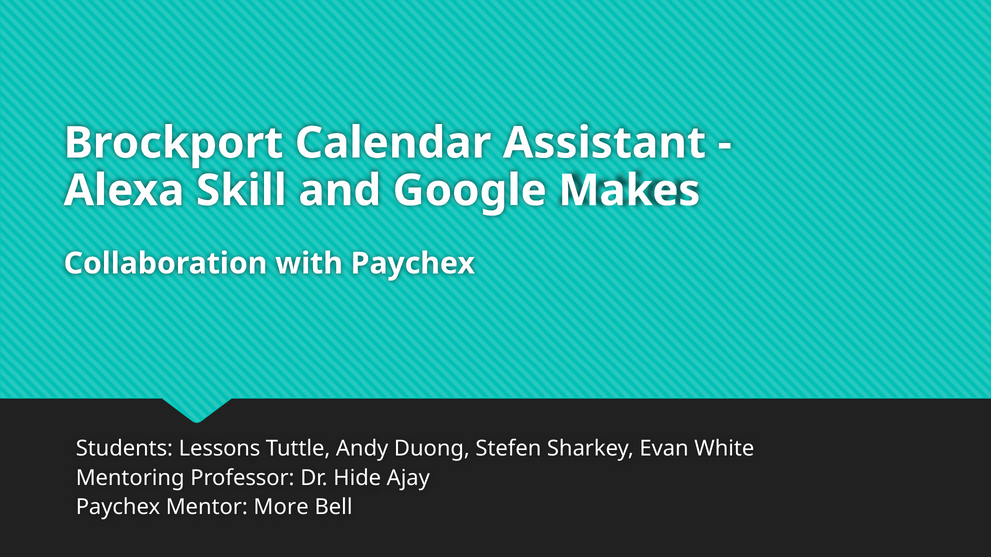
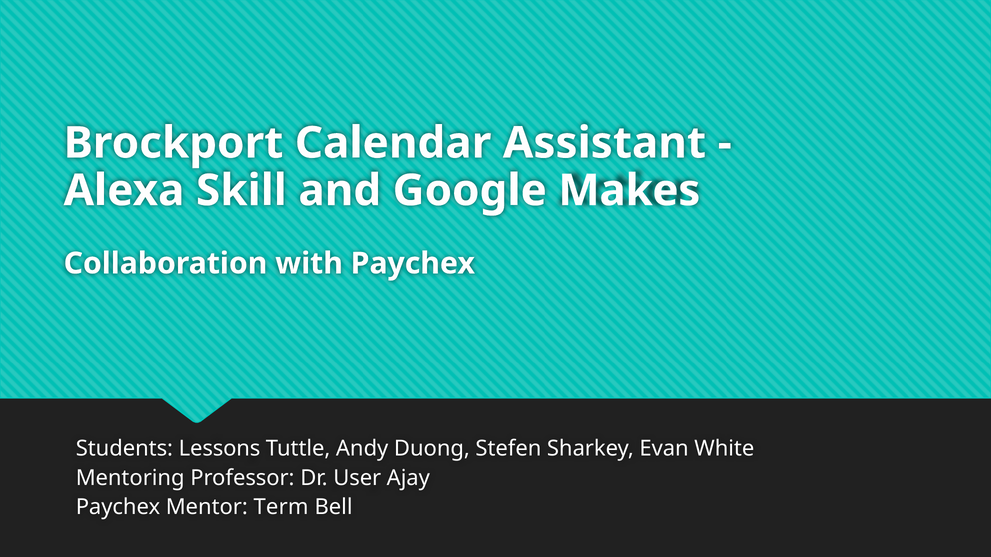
Hide: Hide -> User
More: More -> Term
